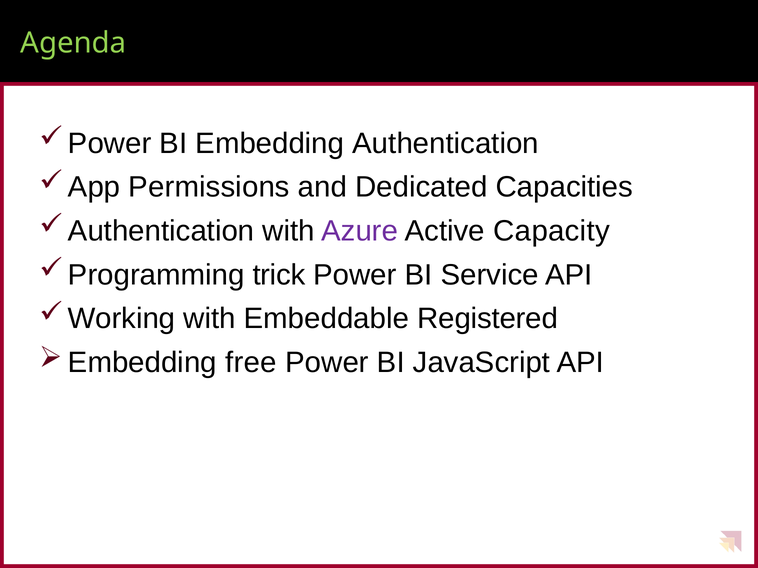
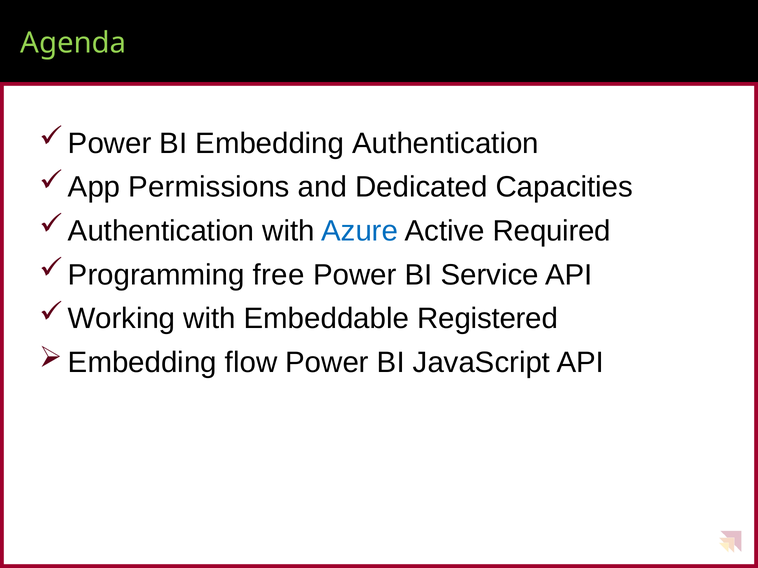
Azure colour: purple -> blue
Capacity: Capacity -> Required
trick: trick -> free
free: free -> flow
